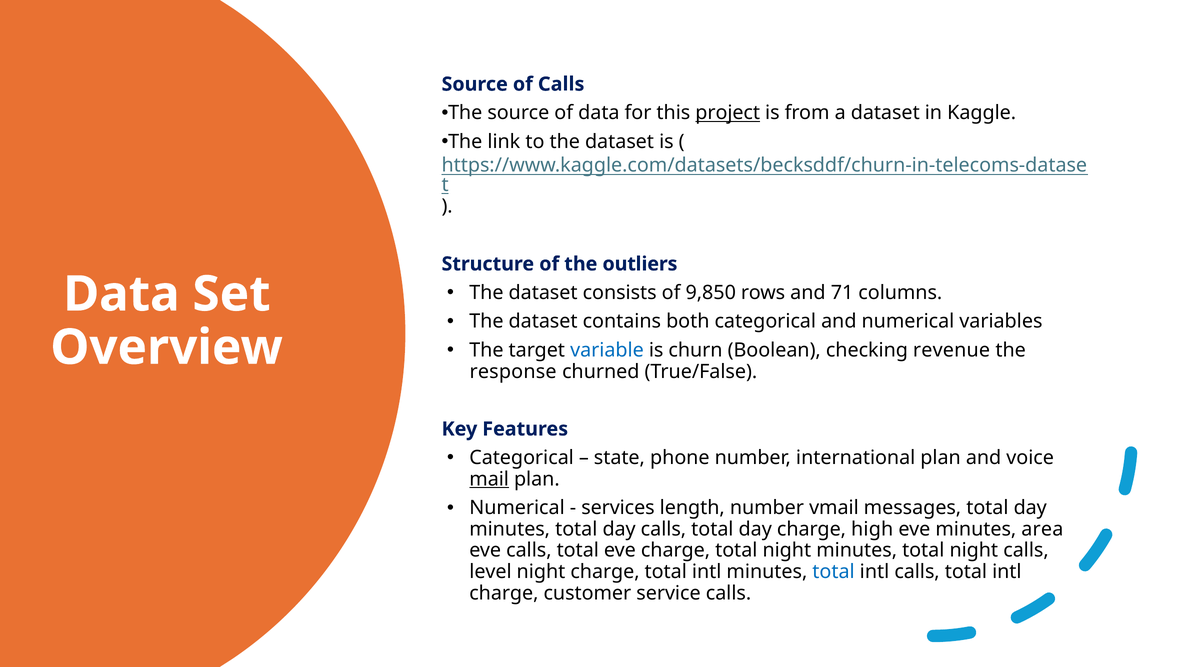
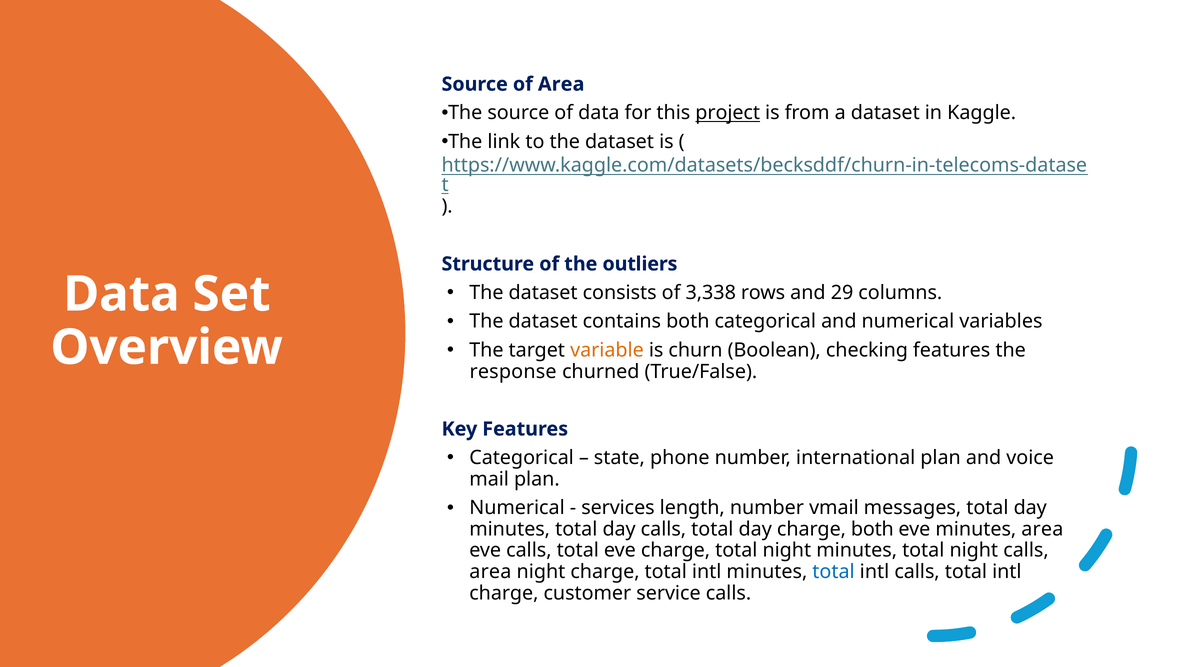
of Calls: Calls -> Area
9,850: 9,850 -> 3,338
71: 71 -> 29
variable colour: blue -> orange
checking revenue: revenue -> features
mail underline: present -> none
charge high: high -> both
level at (490, 572): level -> area
